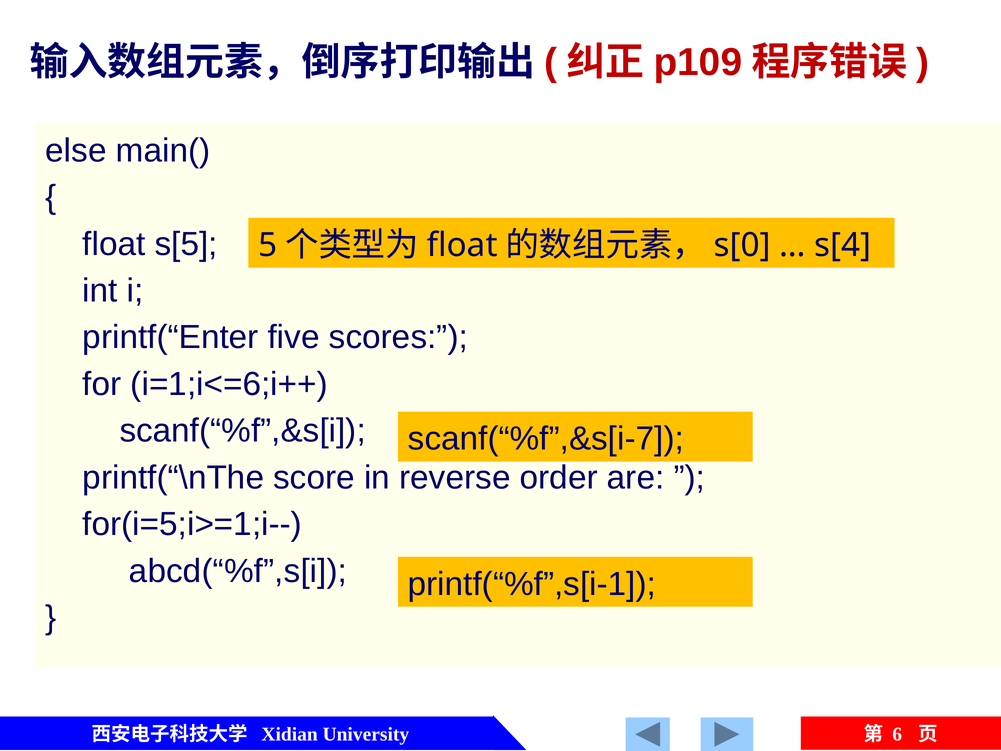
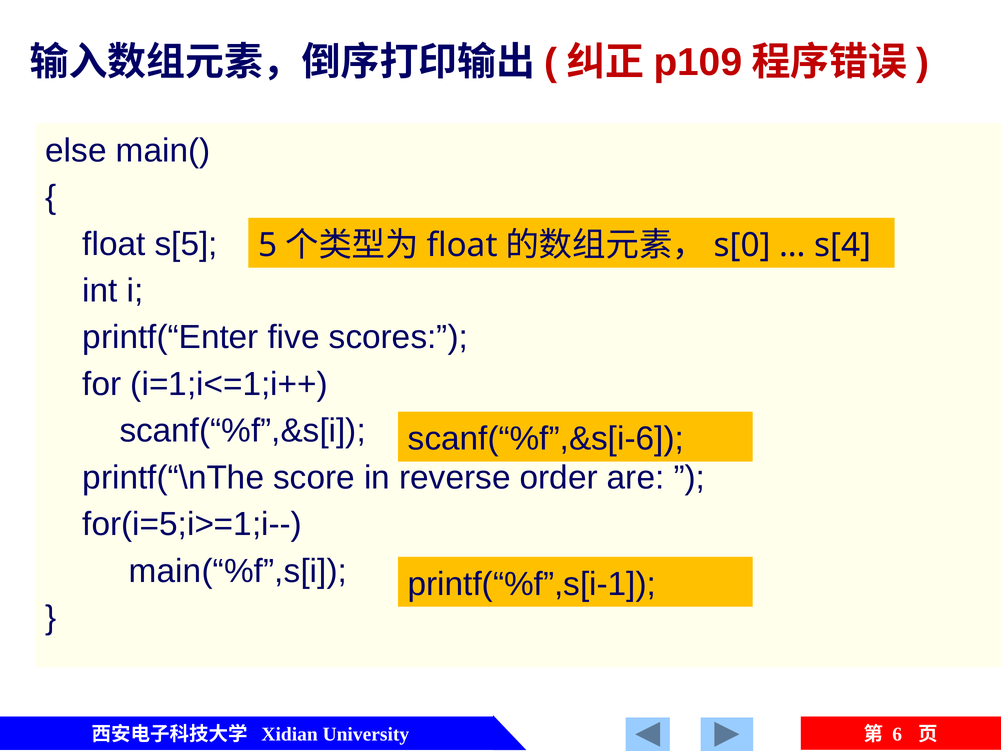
i=1;i<=6;i++: i=1;i<=6;i++ -> i=1;i<=1;i++
scanf(“%f”,&s[i-7: scanf(“%f”,&s[i-7 -> scanf(“%f”,&s[i-6
abcd(“%f”,s[i: abcd(“%f”,s[i -> main(“%f”,s[i
